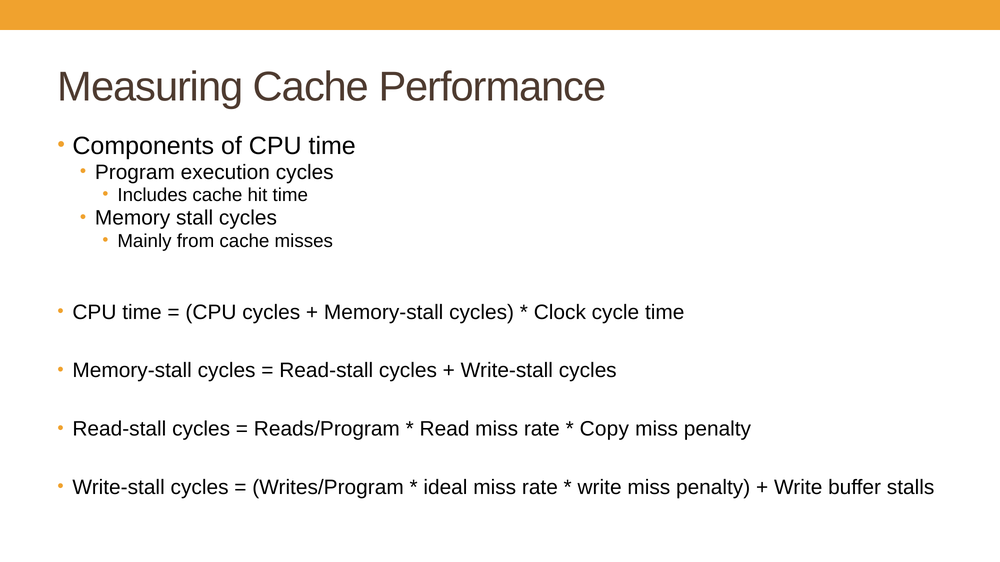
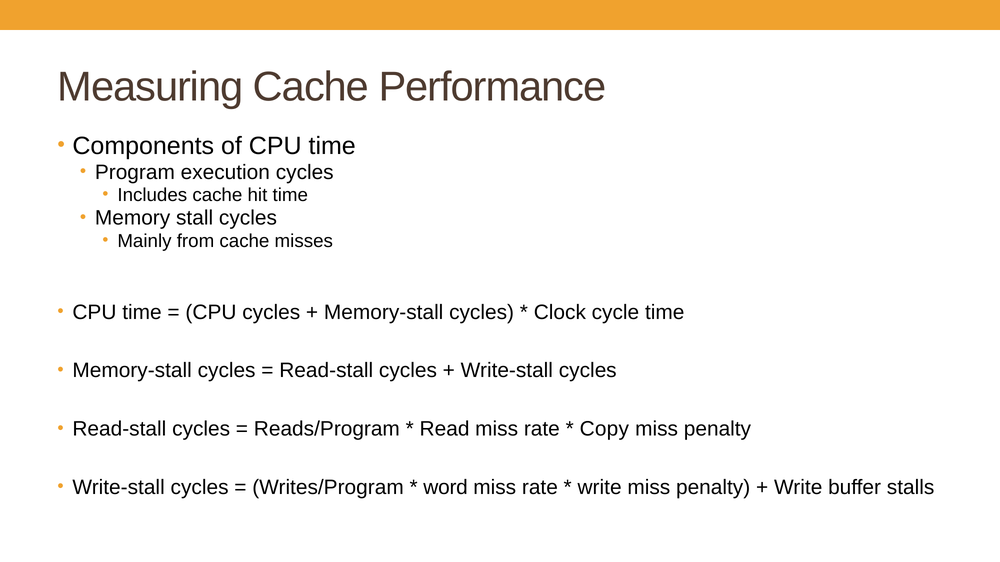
ideal: ideal -> word
